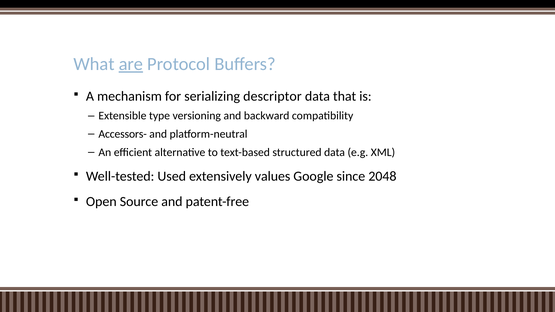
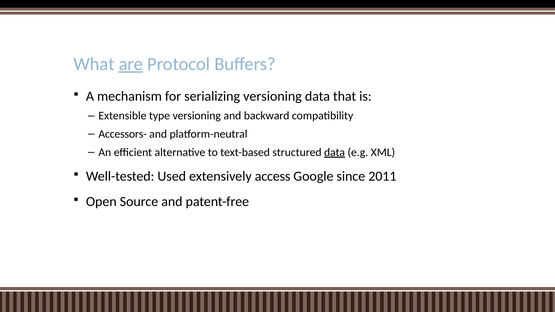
serializing descriptor: descriptor -> versioning
data at (335, 152) underline: none -> present
values: values -> access
2048: 2048 -> 2011
